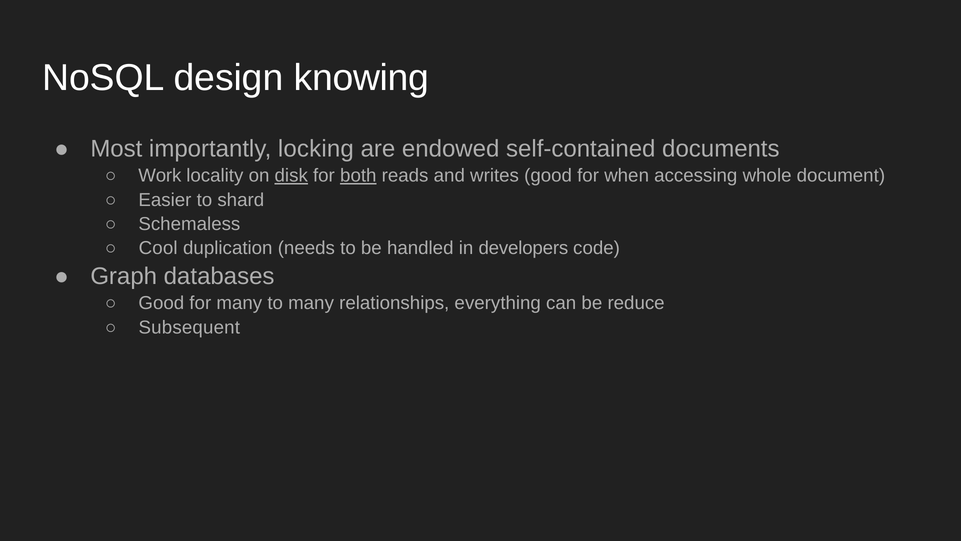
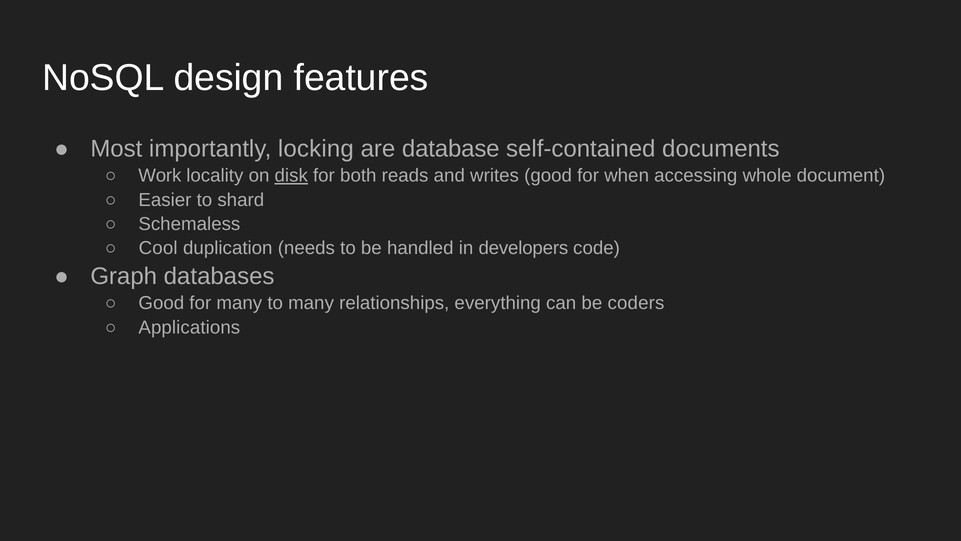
knowing: knowing -> features
endowed: endowed -> database
both underline: present -> none
reduce: reduce -> coders
Subsequent: Subsequent -> Applications
